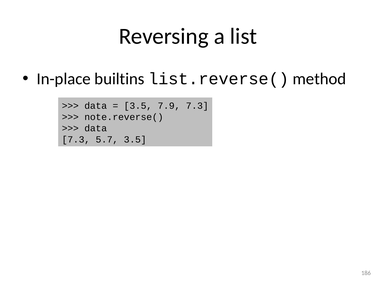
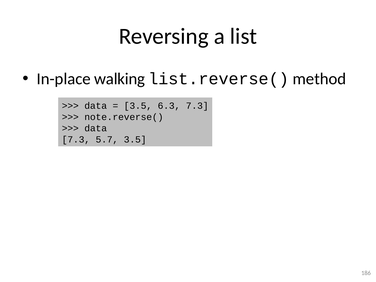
builtins: builtins -> walking
7.9: 7.9 -> 6.3
